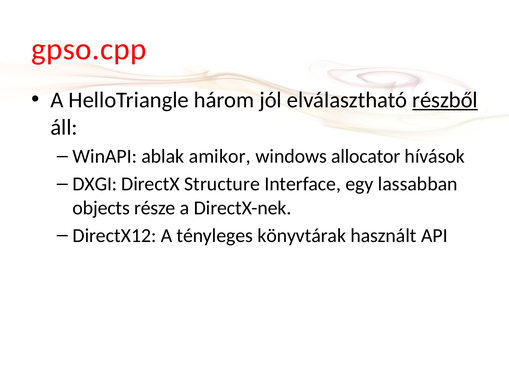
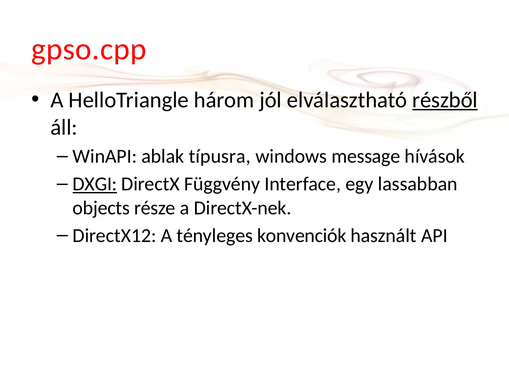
amikor: amikor -> típusra
allocator: allocator -> message
DXGI underline: none -> present
Structure: Structure -> Függvény
könyvtárak: könyvtárak -> konvenciók
